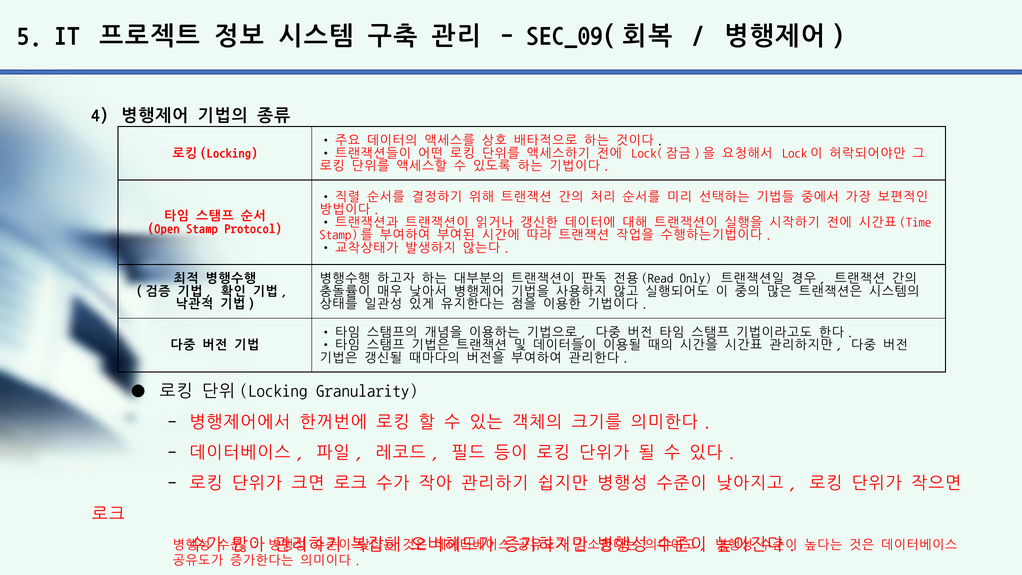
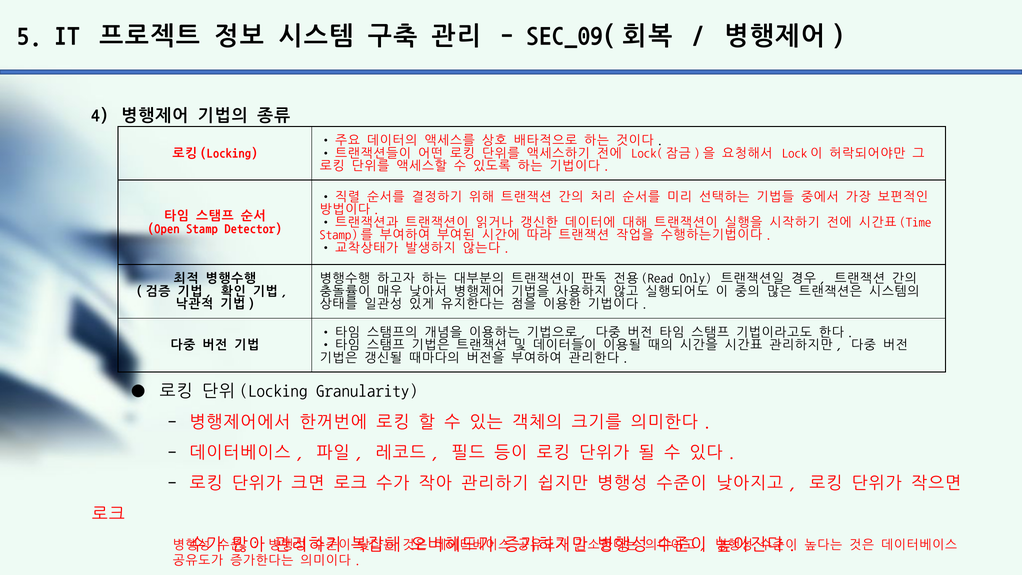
Protocol: Protocol -> Detector
